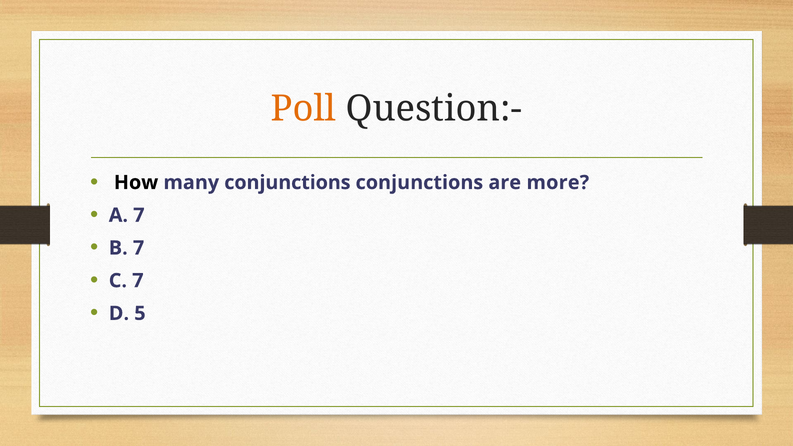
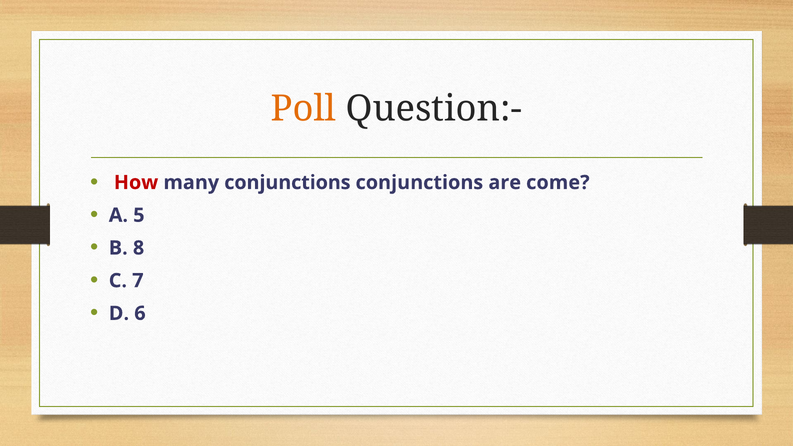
How colour: black -> red
more: more -> come
A 7: 7 -> 5
B 7: 7 -> 8
5: 5 -> 6
